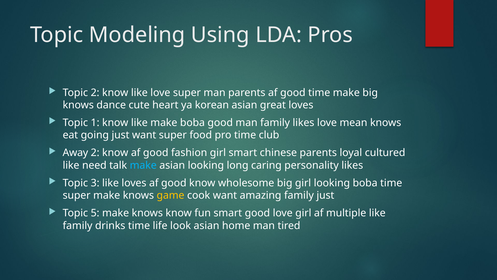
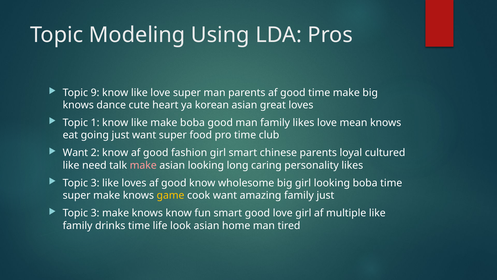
Topic 2: 2 -> 9
Away at (75, 153): Away -> Want
make at (143, 165) colour: light blue -> pink
5 at (95, 213): 5 -> 3
